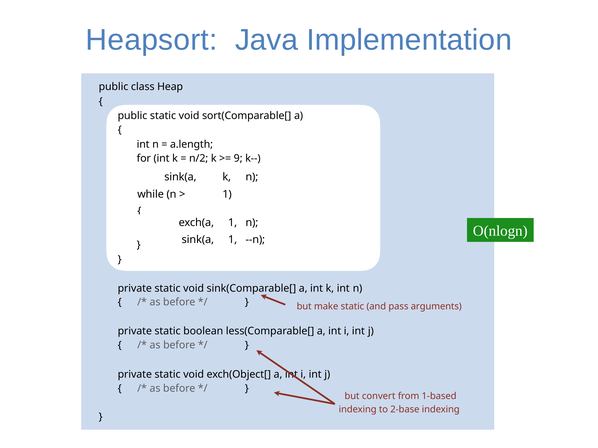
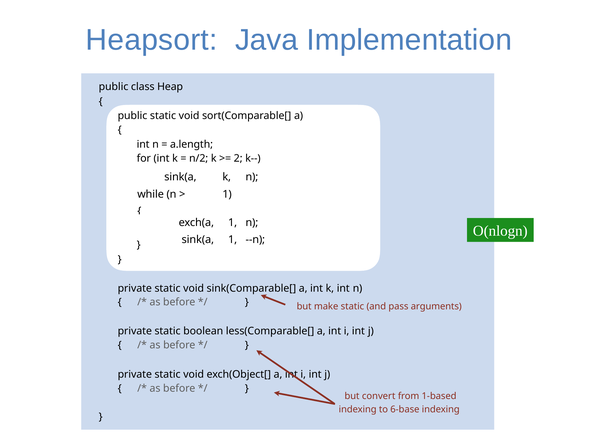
9: 9 -> 2
2-base: 2-base -> 6-base
